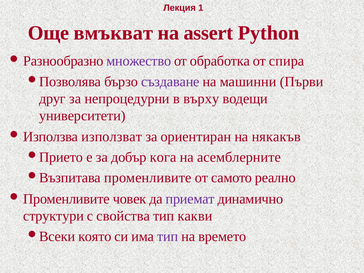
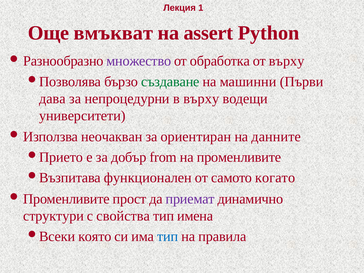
от спира: спира -> върху
създаване colour: purple -> green
друг: друг -> дава
използват: използват -> неочакван
някакъв: някакъв -> данните
кога: кога -> from
асемблерните: асемблерните -> променливите
променливите: променливите -> функционален
реално: реално -> когато
човек: човек -> прост
какви: какви -> имена
тип at (168, 237) colour: purple -> blue
времето: времето -> правила
